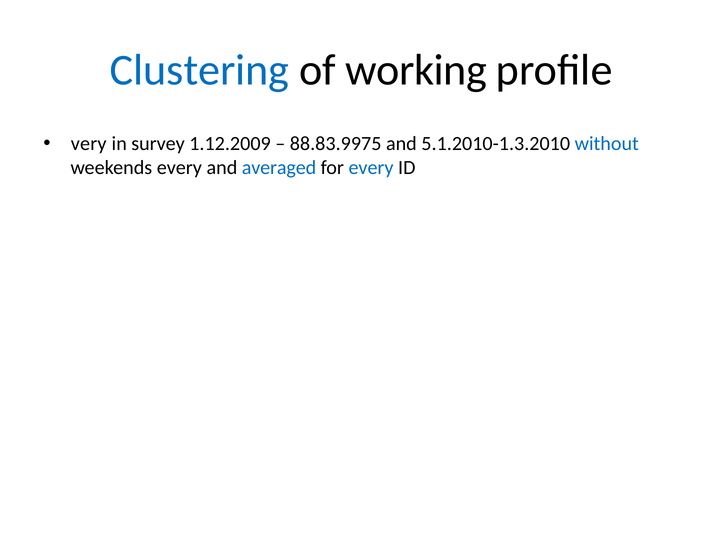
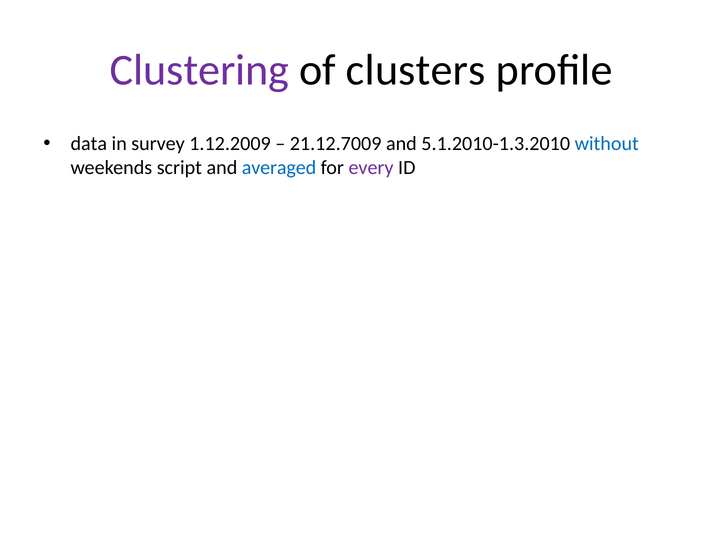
Clustering colour: blue -> purple
working: working -> clusters
very: very -> data
88.83.9975: 88.83.9975 -> 21.12.7009
weekends every: every -> script
every at (371, 168) colour: blue -> purple
